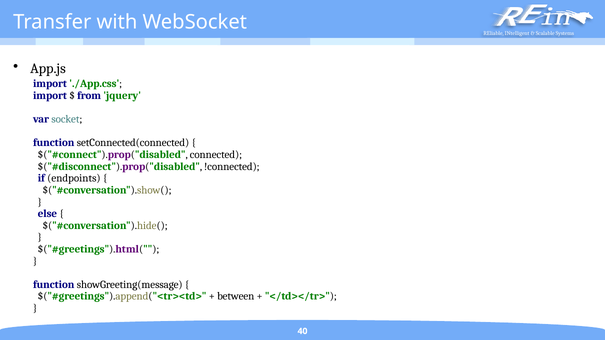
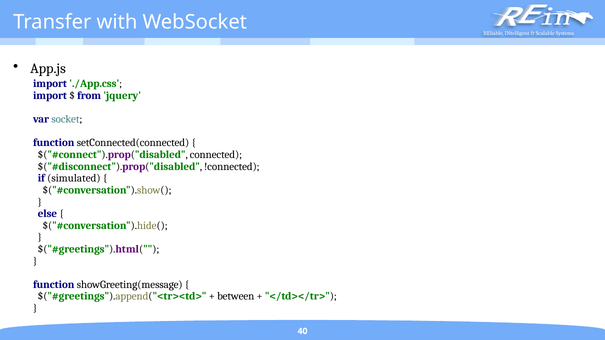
endpoints: endpoints -> simulated
